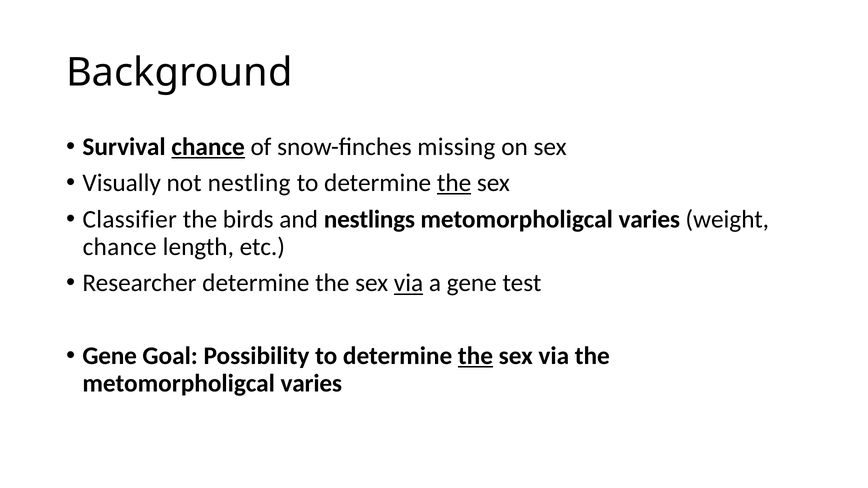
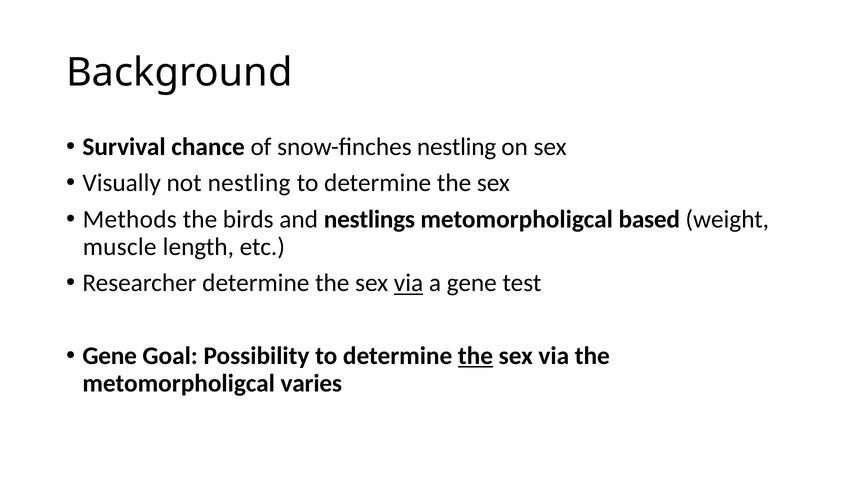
chance at (208, 147) underline: present -> none
snow-finches missing: missing -> nestling
the at (454, 183) underline: present -> none
Classifier: Classifier -> Methods
varies at (649, 220): varies -> based
chance at (120, 247): chance -> muscle
